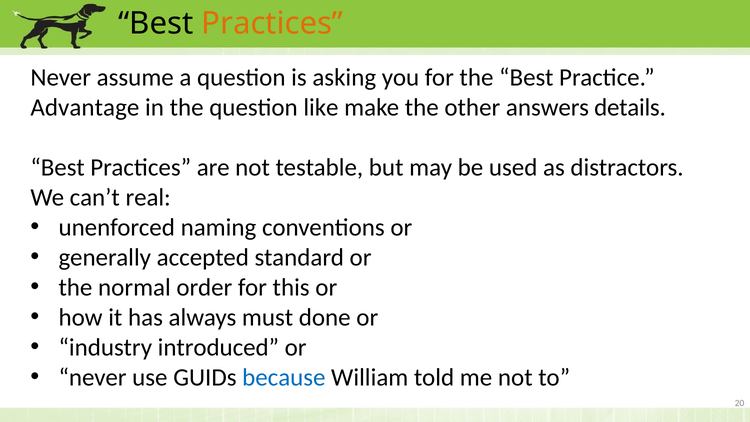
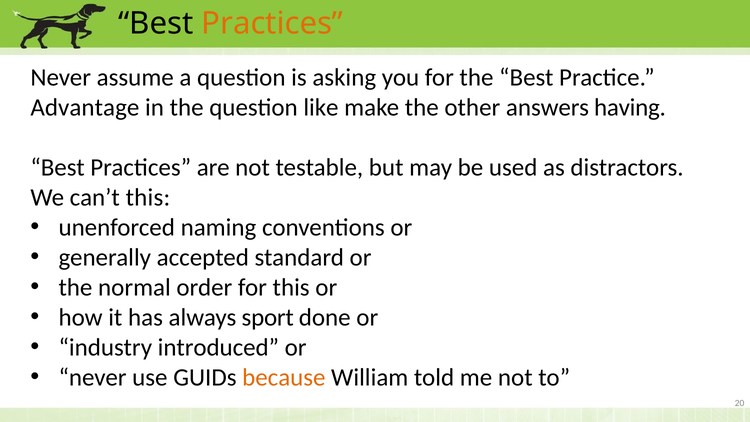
details: details -> having
can’t real: real -> this
must: must -> sport
because colour: blue -> orange
